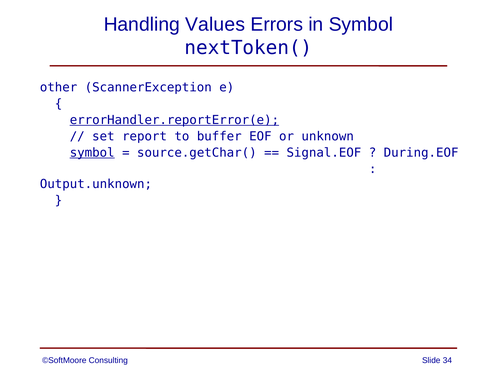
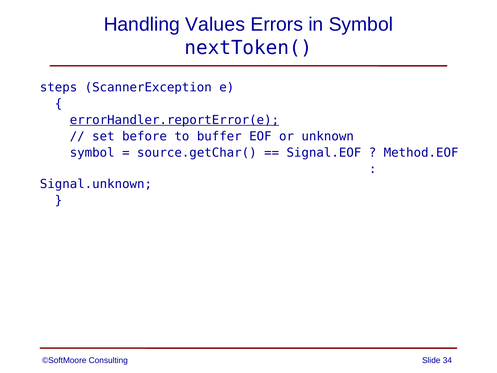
other: other -> steps
report: report -> before
symbol at (92, 153) underline: present -> none
During.EOF: During.EOF -> Method.EOF
Output.unknown: Output.unknown -> Signal.unknown
